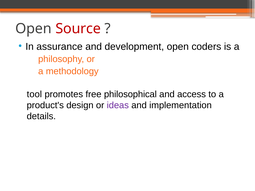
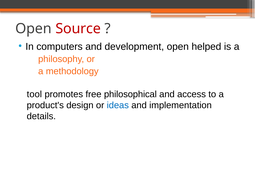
assurance: assurance -> computers
coders: coders -> helped
ideas colour: purple -> blue
